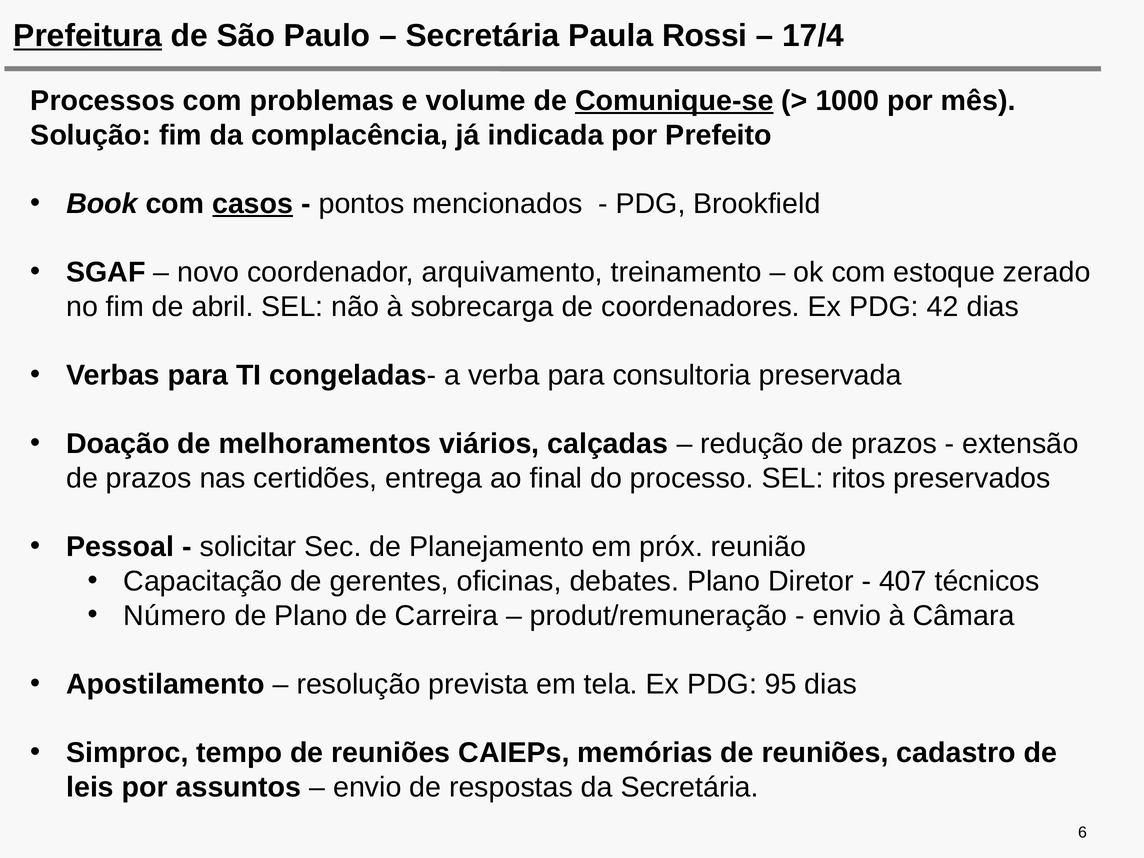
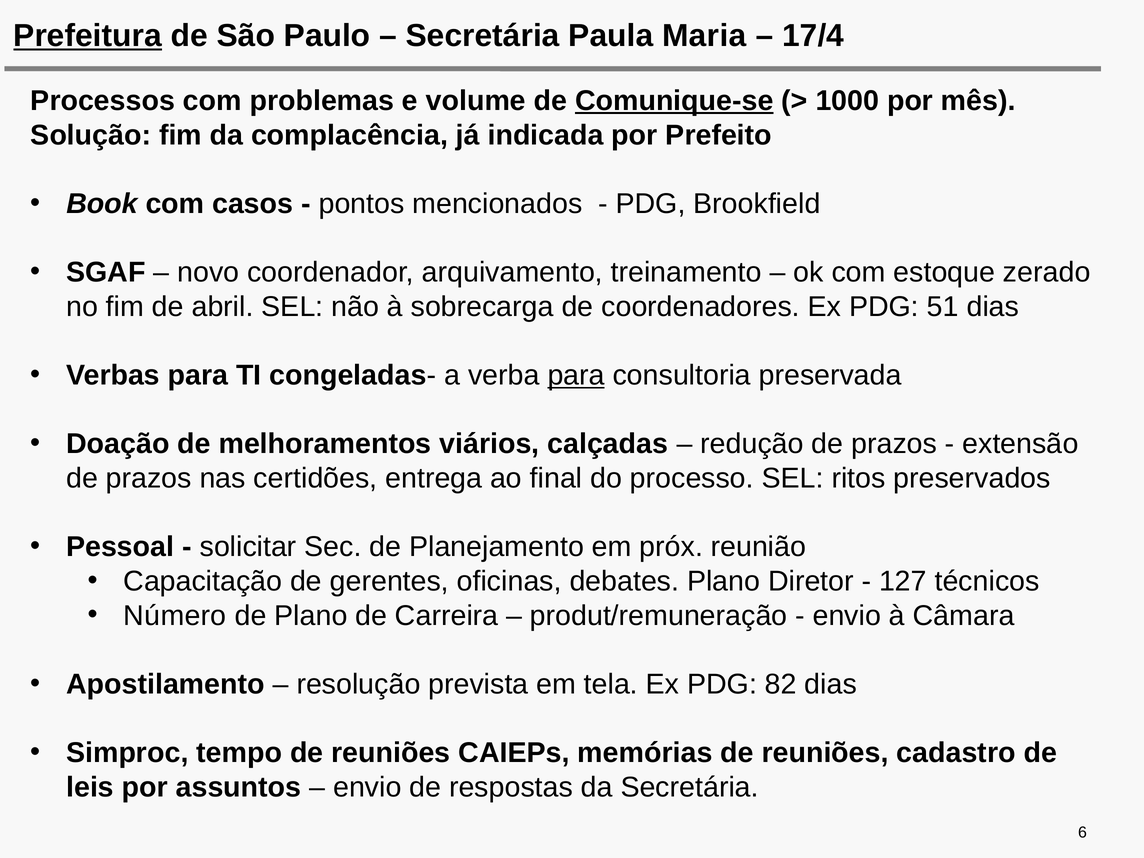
Rossi: Rossi -> Maria
casos underline: present -> none
42: 42 -> 51
para at (576, 375) underline: none -> present
407: 407 -> 127
95: 95 -> 82
